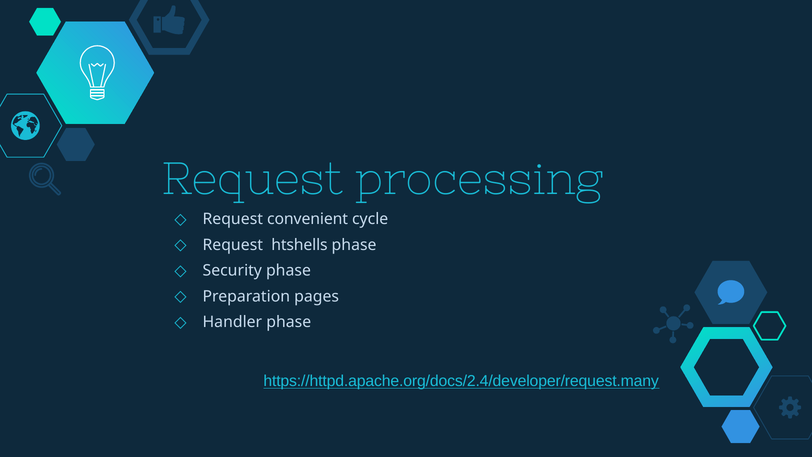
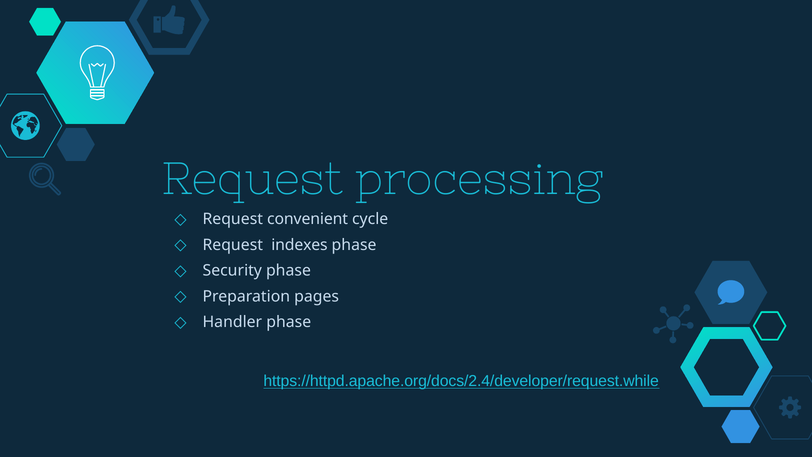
htshells: htshells -> indexes
https://httpd.apache.org/docs/2.4/developer/request.many: https://httpd.apache.org/docs/2.4/developer/request.many -> https://httpd.apache.org/docs/2.4/developer/request.while
